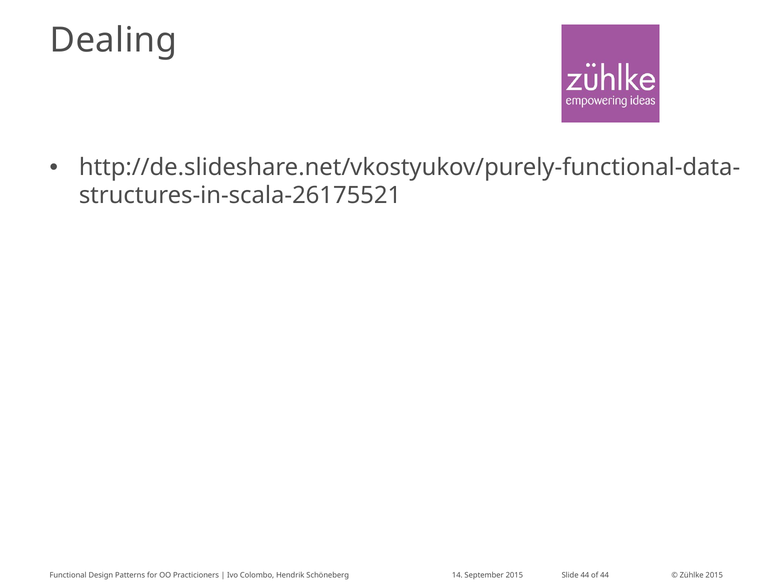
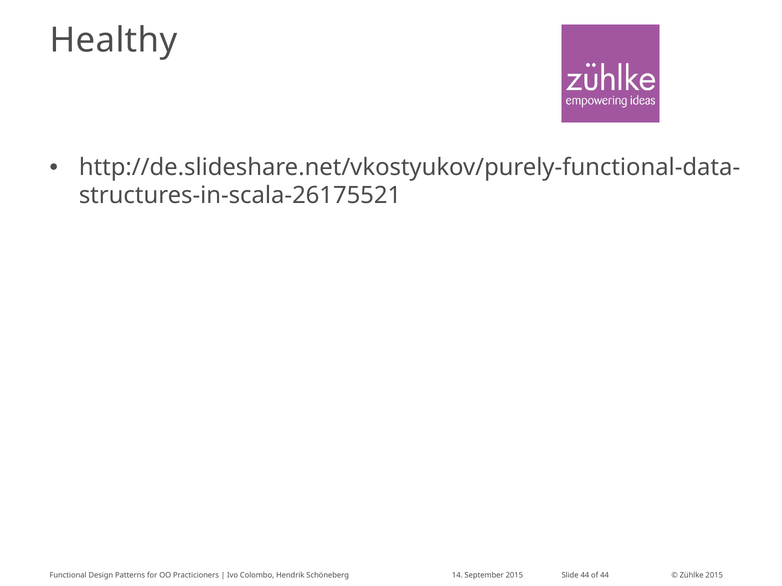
Dealing: Dealing -> Healthy
